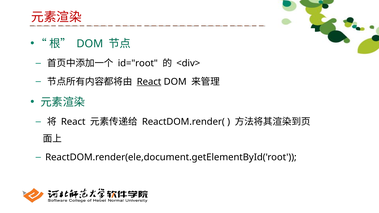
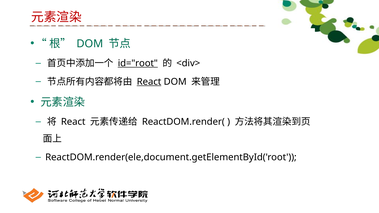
id="root underline: none -> present
